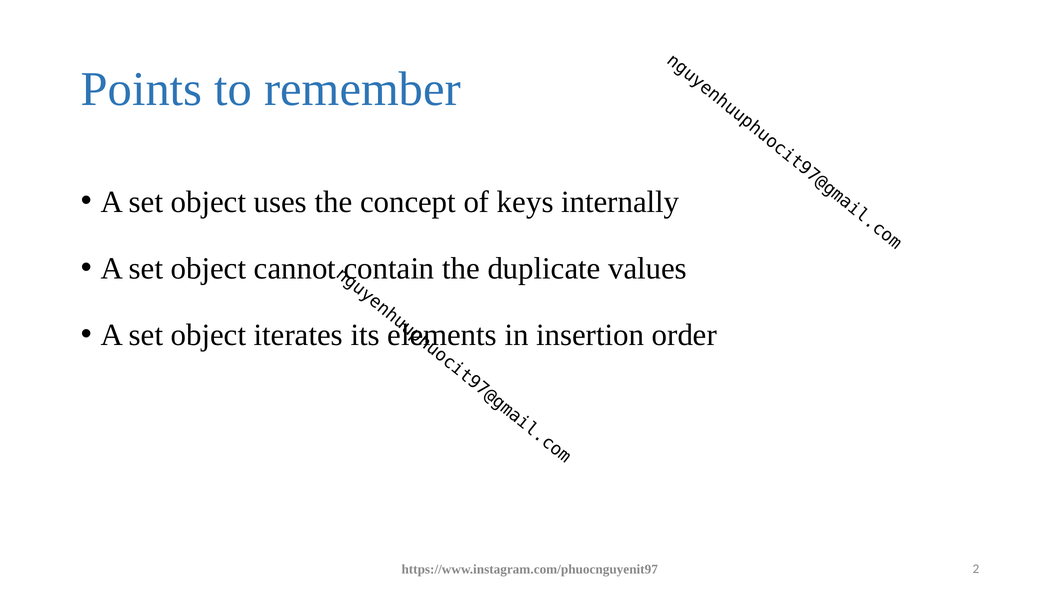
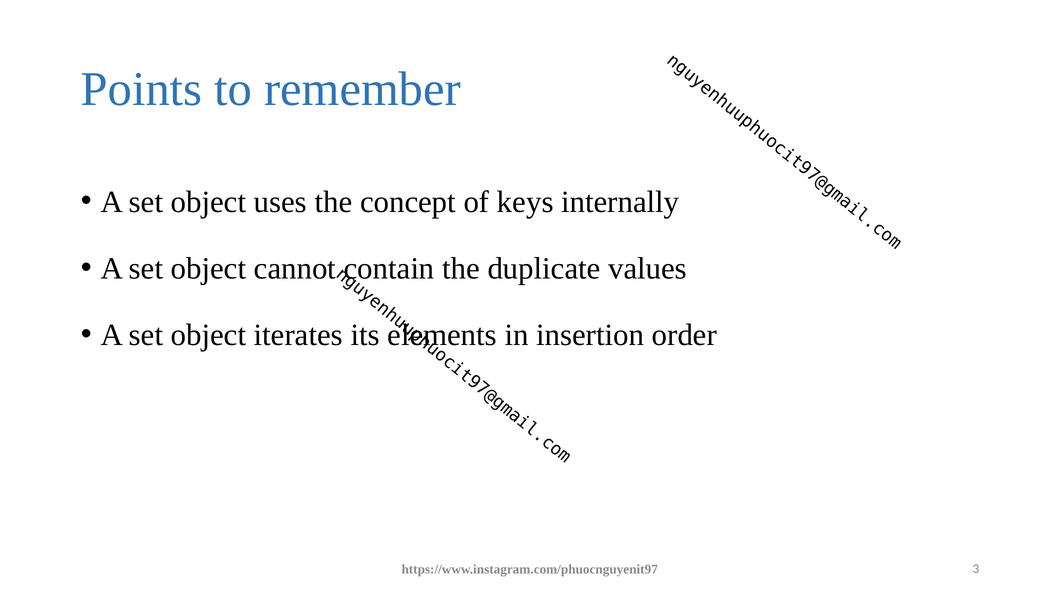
2: 2 -> 3
